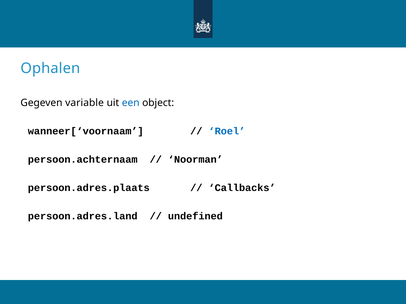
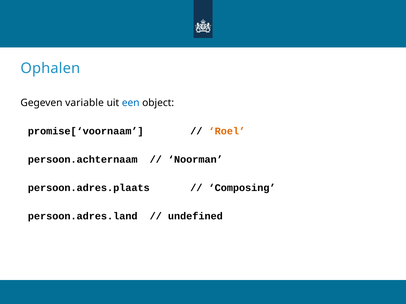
wanneer[‘voornaam: wanneer[‘voornaam -> promise[‘voornaam
Roel colour: blue -> orange
Callbacks: Callbacks -> Composing
